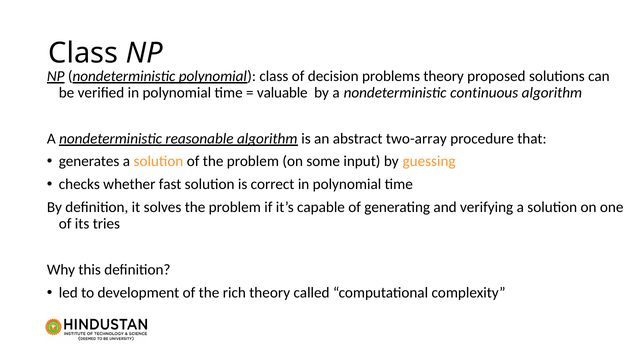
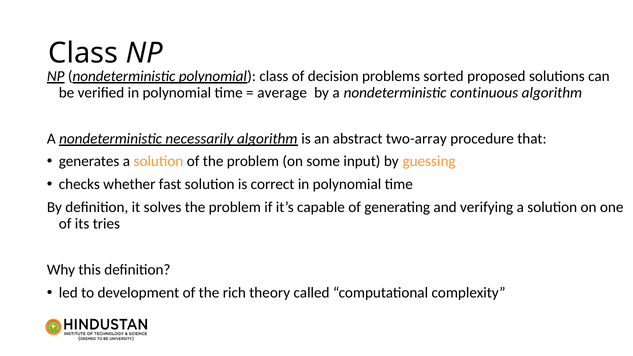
problems theory: theory -> sorted
valuable: valuable -> average
reasonable: reasonable -> necessarily
